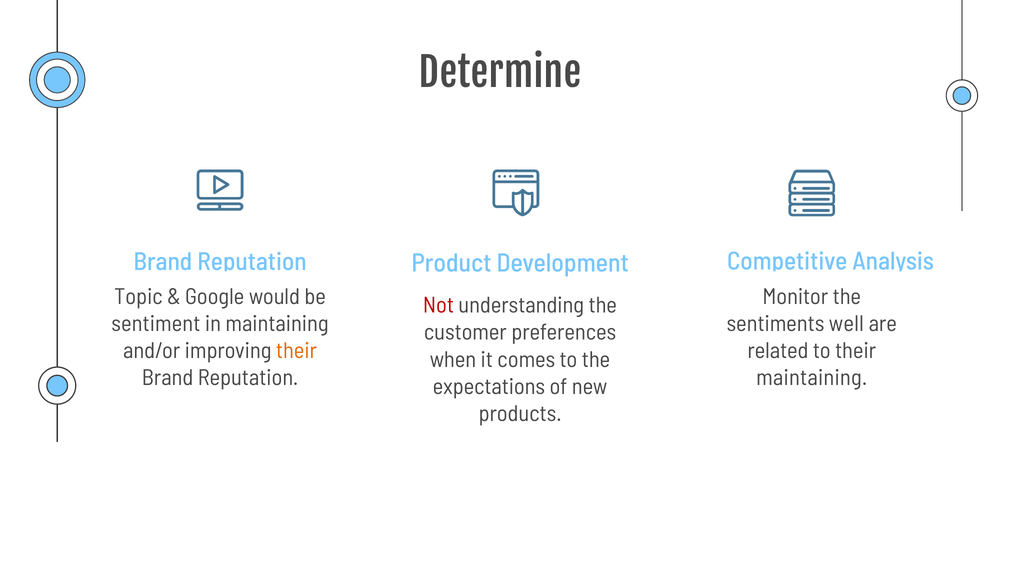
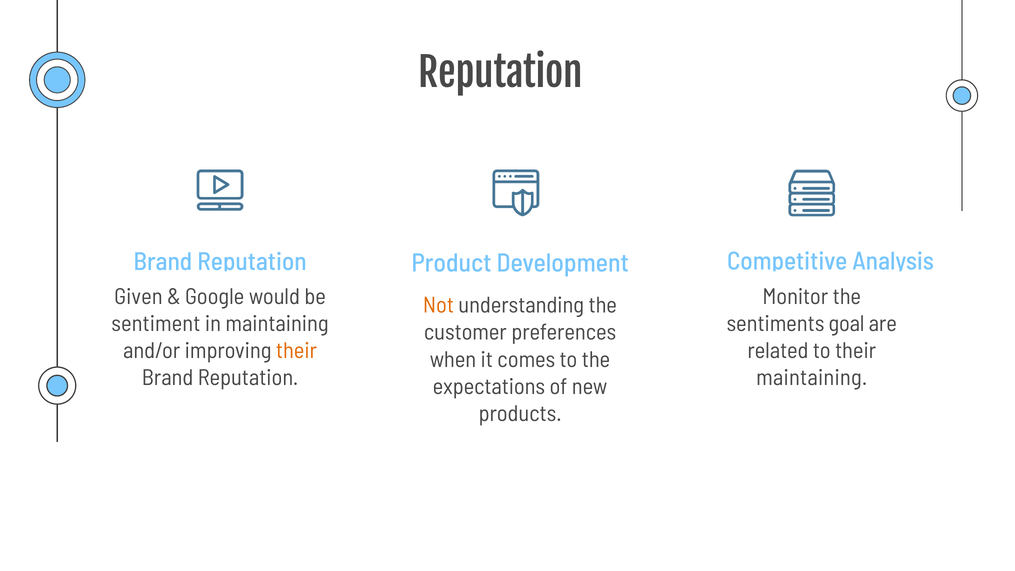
Determine at (500, 74): Determine -> Reputation
Topic: Topic -> Given
Not colour: red -> orange
well: well -> goal
